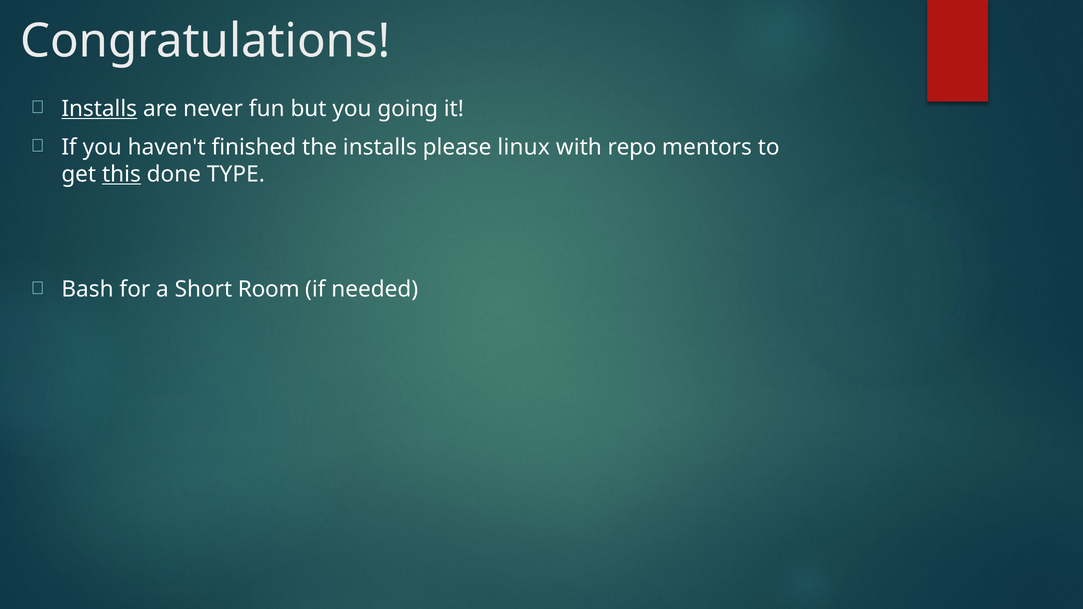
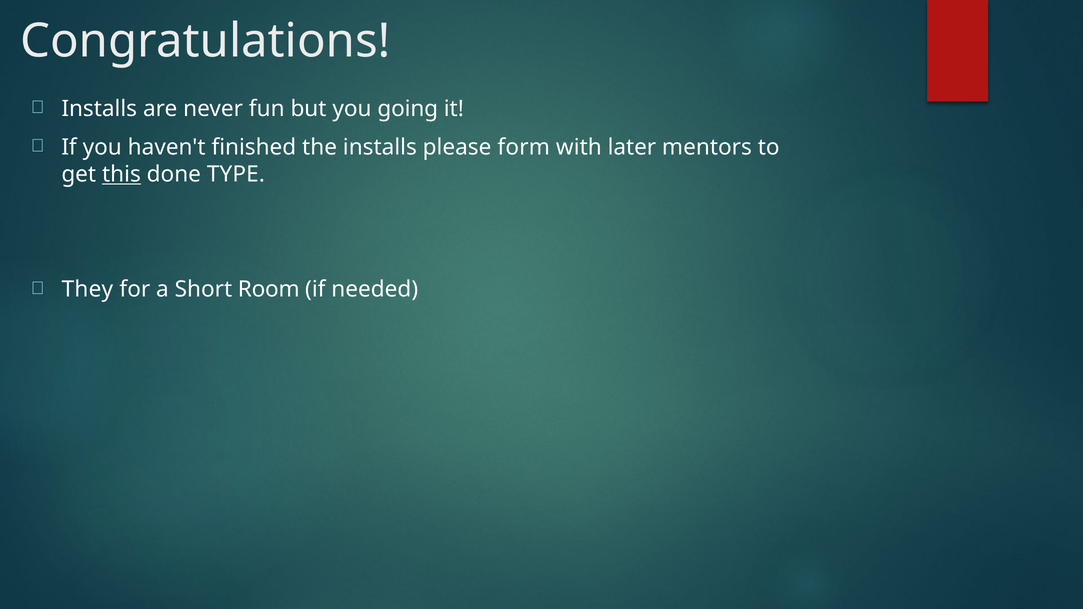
Installs at (99, 109) underline: present -> none
linux: linux -> form
repo: repo -> later
Bash: Bash -> They
